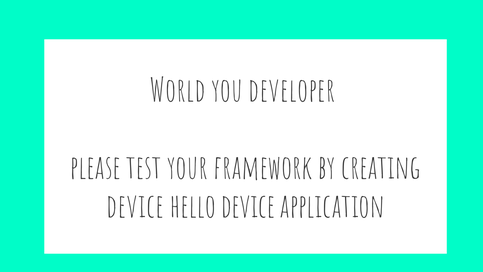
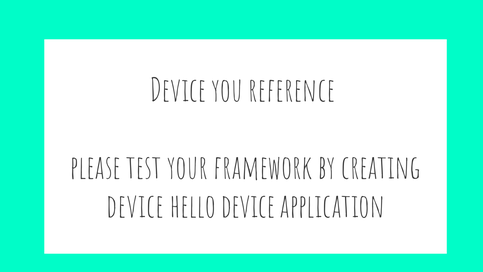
World at (178, 91): World -> Device
developer: developer -> reference
